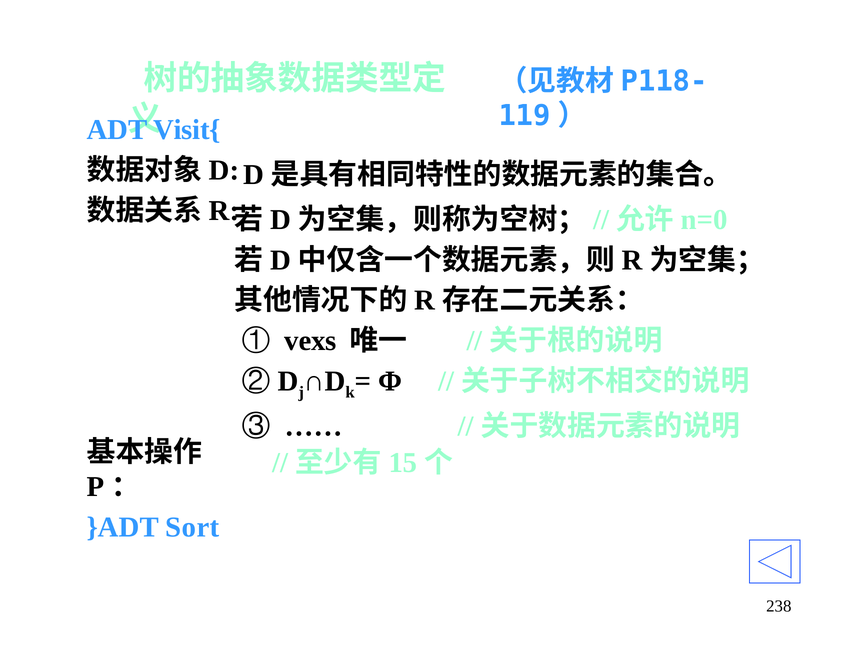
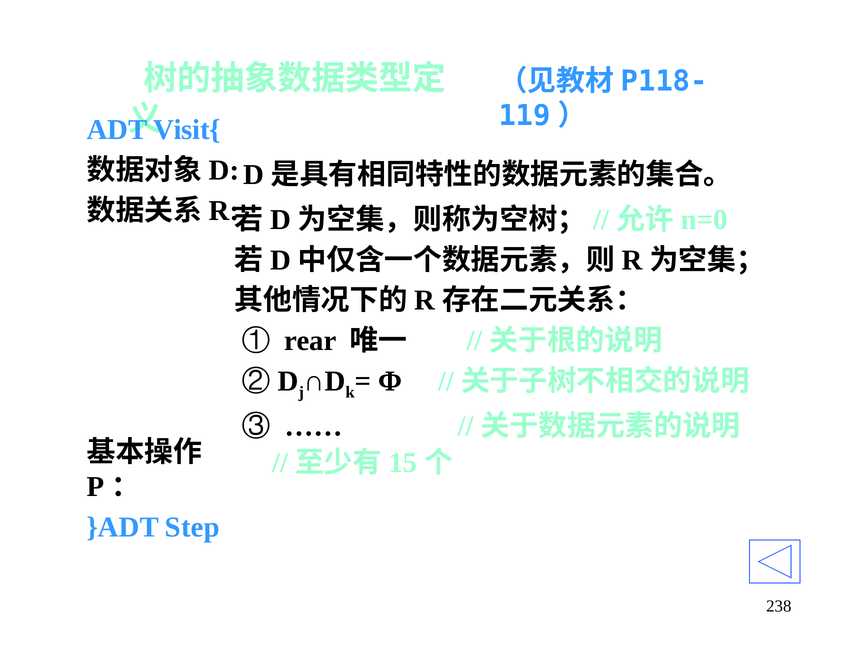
vexs: vexs -> rear
Sort: Sort -> Step
